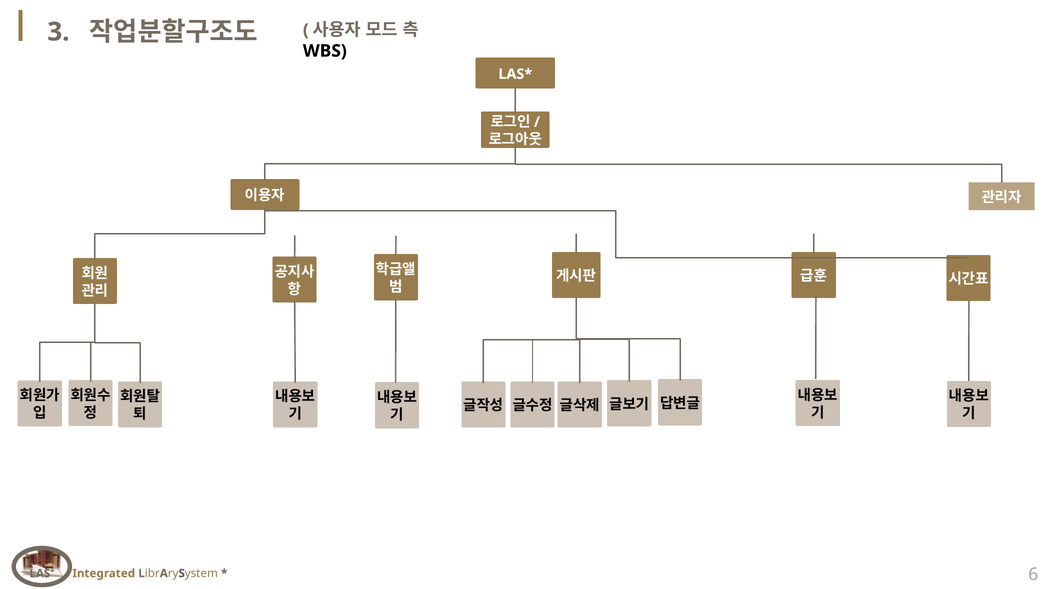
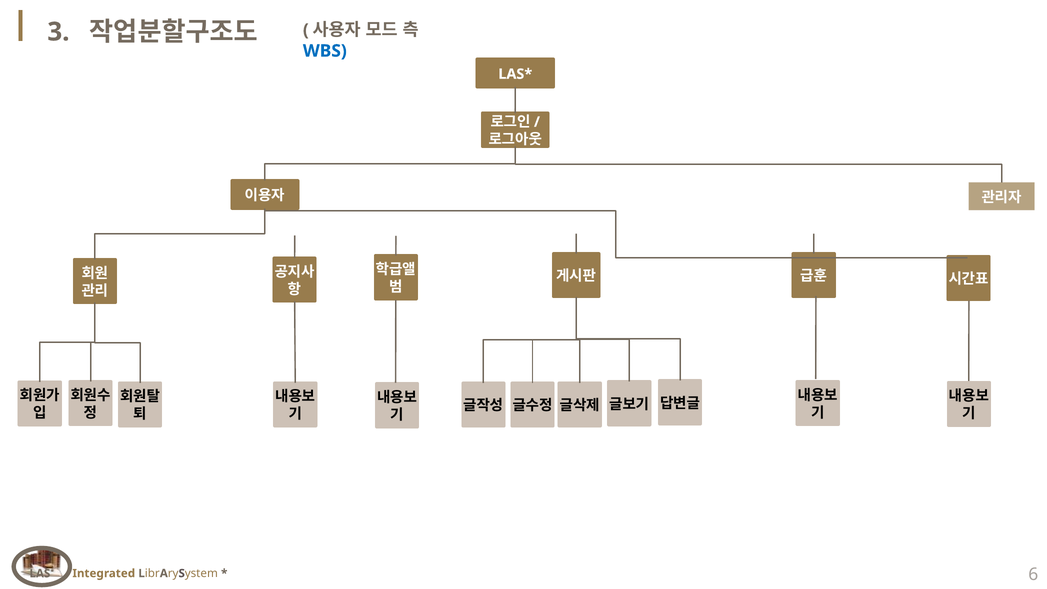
WBS colour: black -> blue
